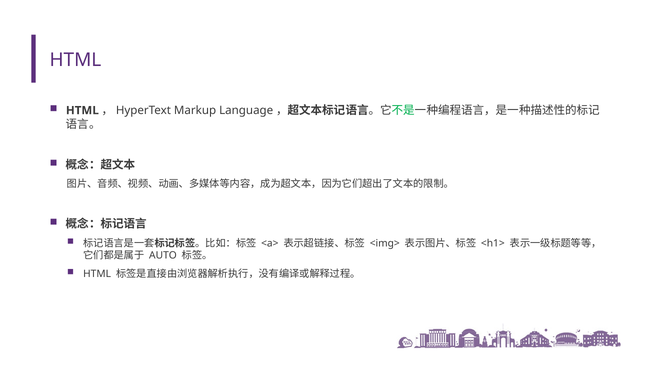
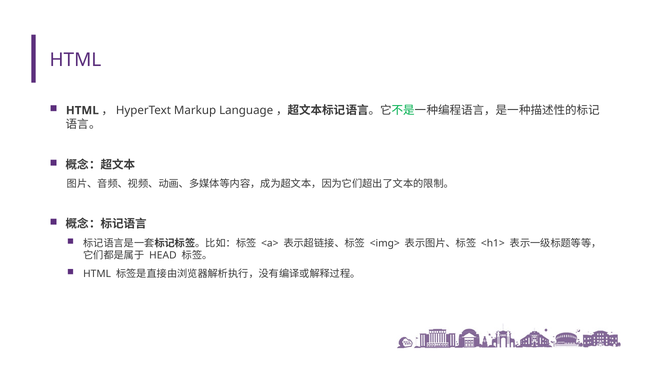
AUTO: AUTO -> HEAD
